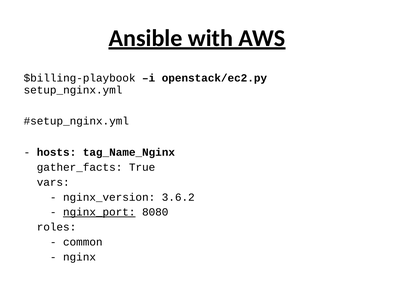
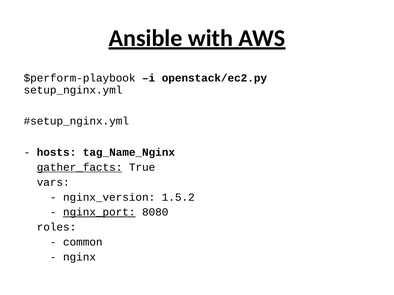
$billing-playbook: $billing-playbook -> $perform-playbook
gather_facts underline: none -> present
3.6.2: 3.6.2 -> 1.5.2
